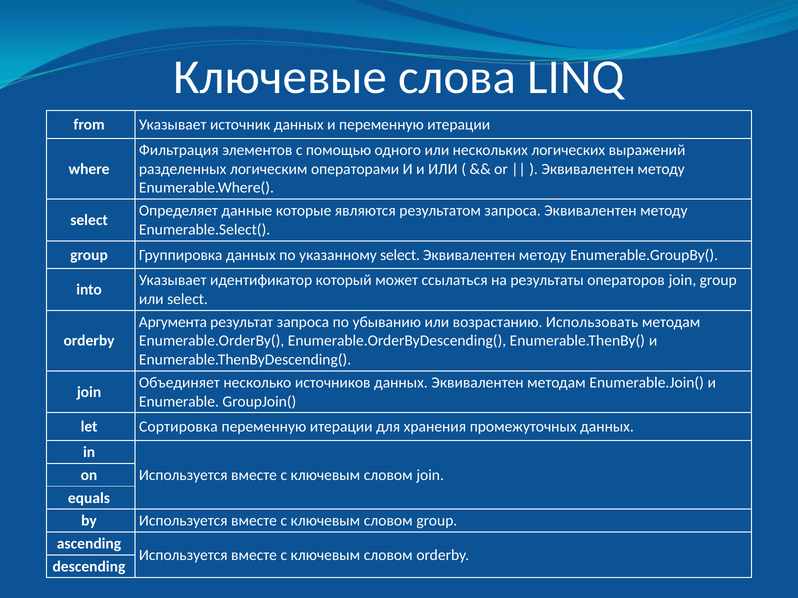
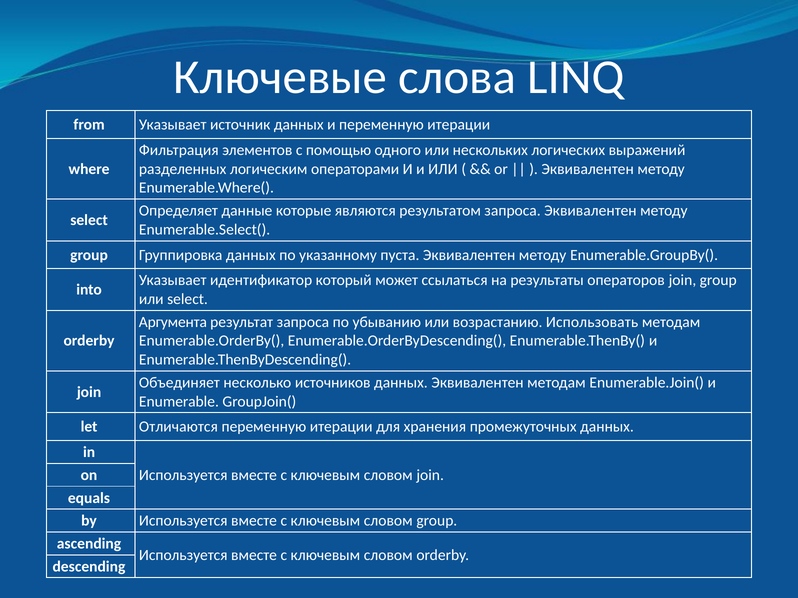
указанному select: select -> пуста
Сортировка: Сортировка -> Отличаются
